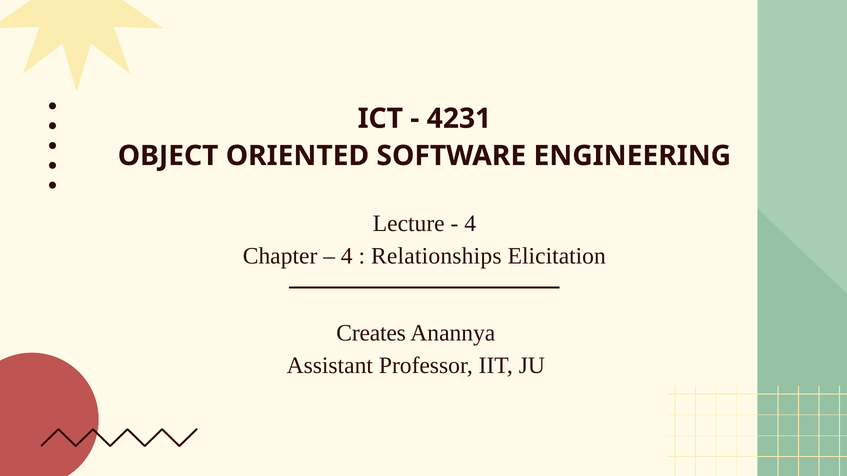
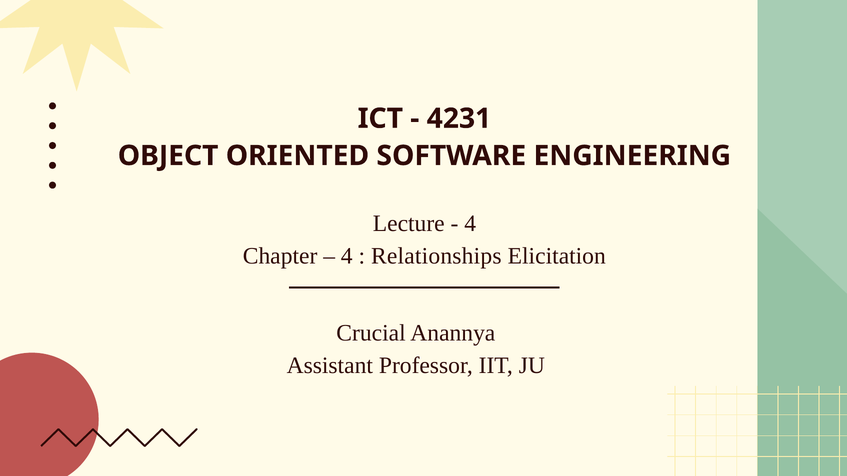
Creates: Creates -> Crucial
